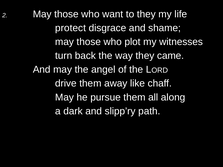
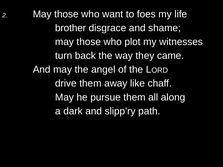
to they: they -> foes
protect: protect -> brother
